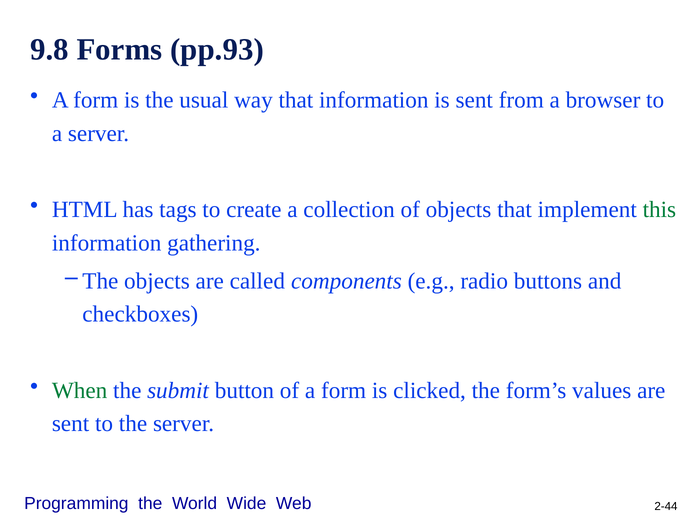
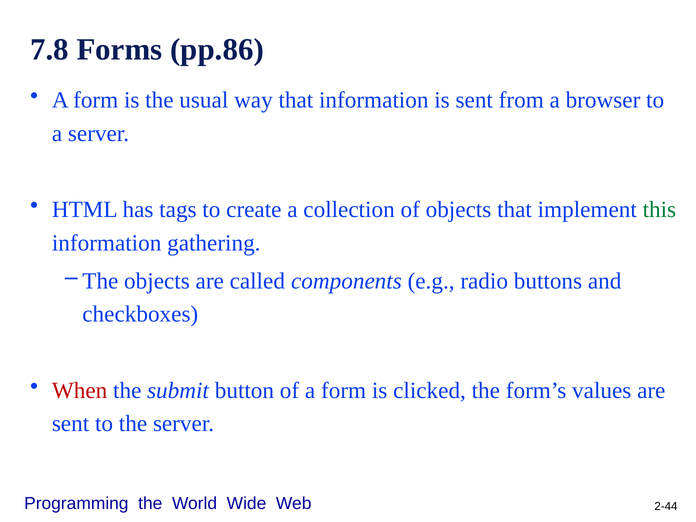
9.8: 9.8 -> 7.8
pp.93: pp.93 -> pp.86
When colour: green -> red
